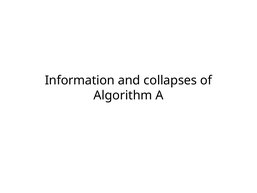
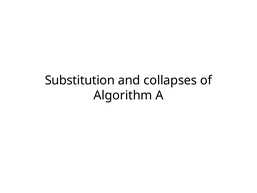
Information: Information -> Substitution
